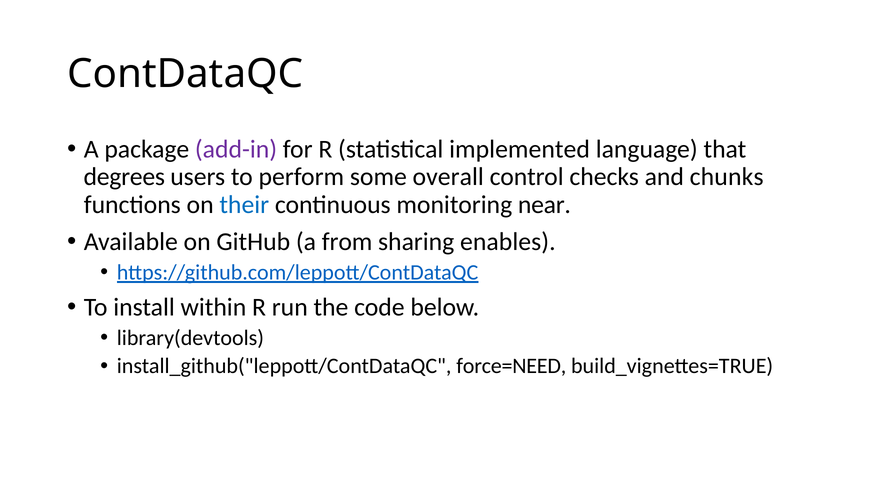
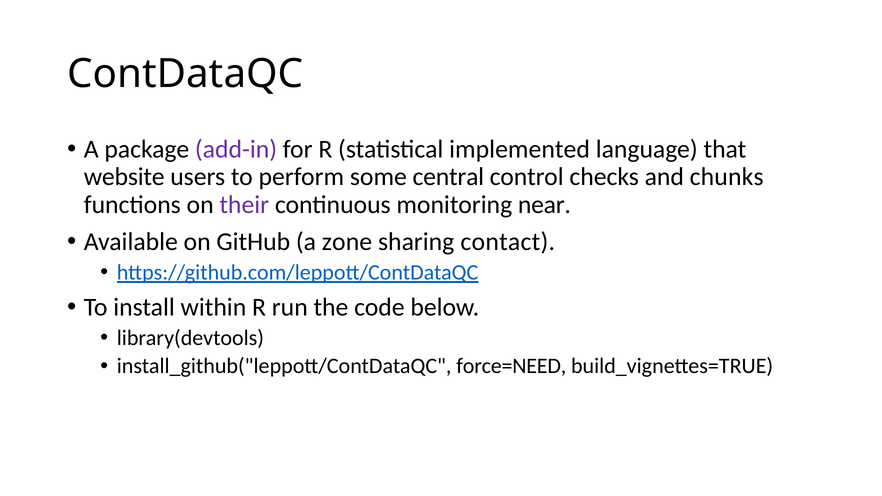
degrees: degrees -> website
overall: overall -> central
their colour: blue -> purple
from: from -> zone
enables: enables -> contact
